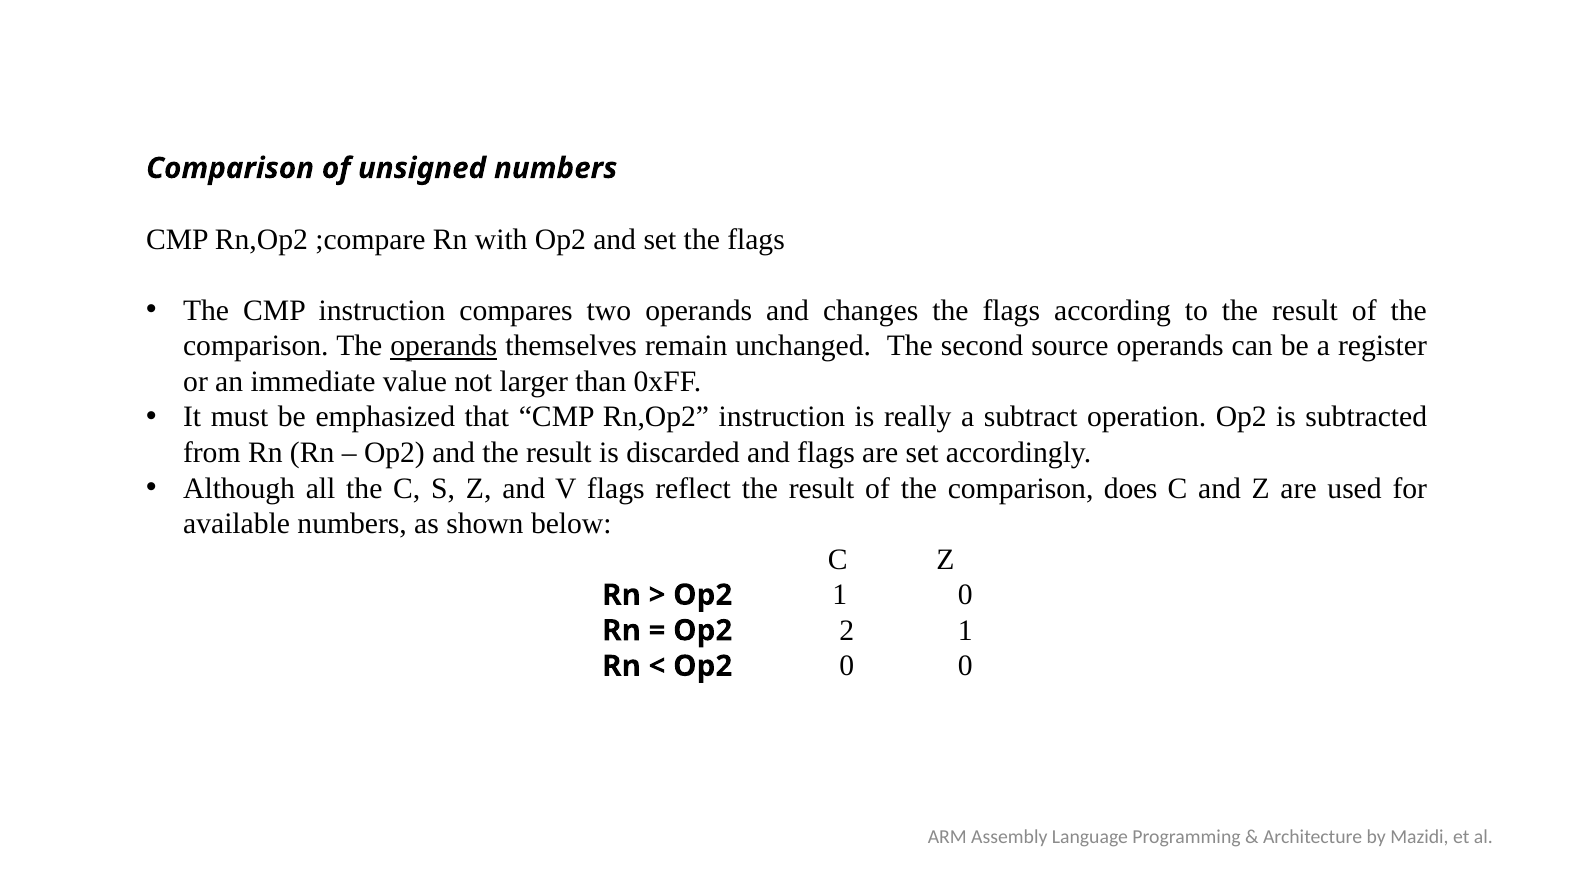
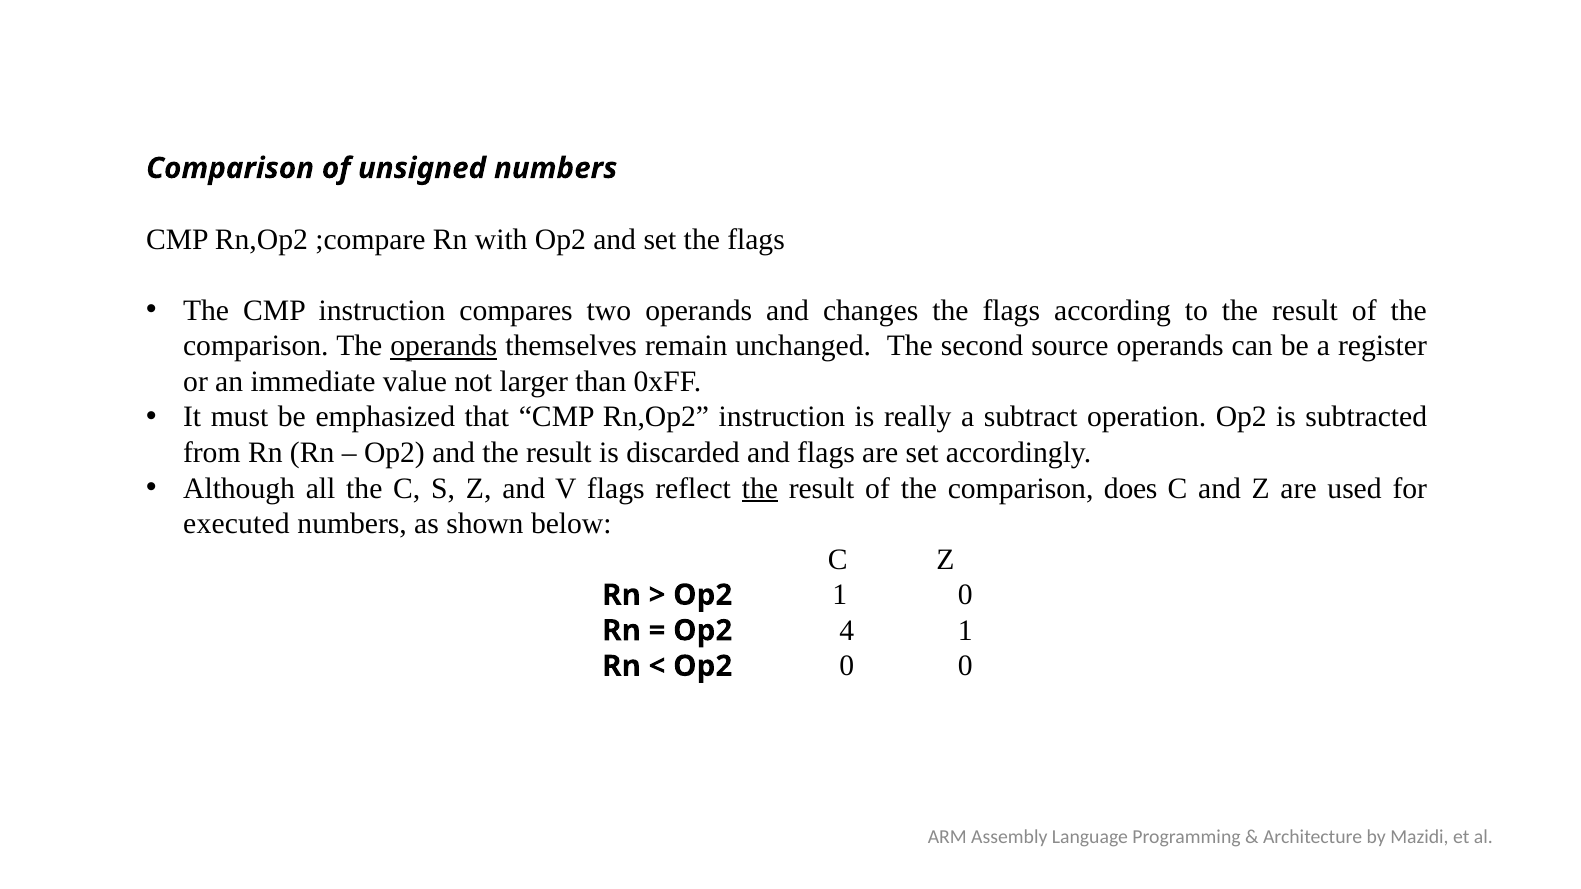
the at (760, 488) underline: none -> present
available: available -> executed
2: 2 -> 4
